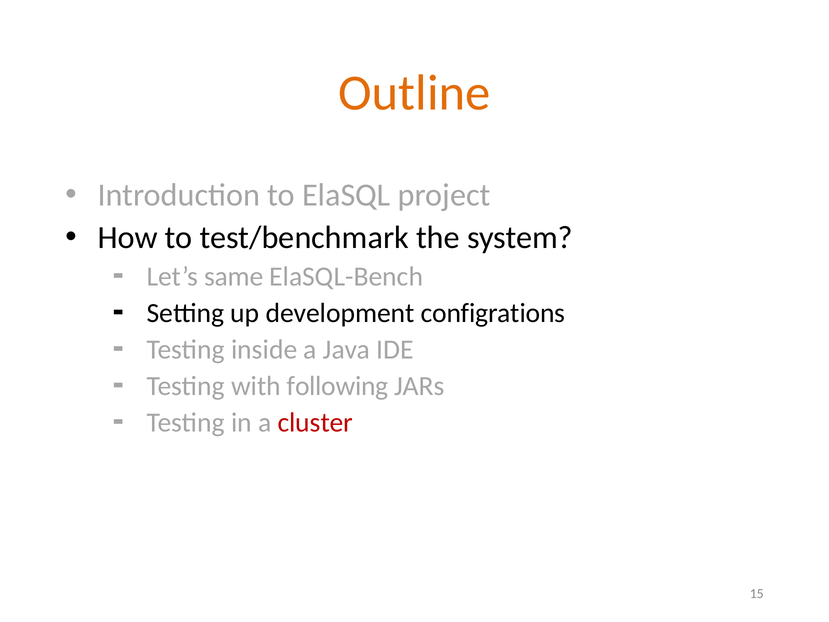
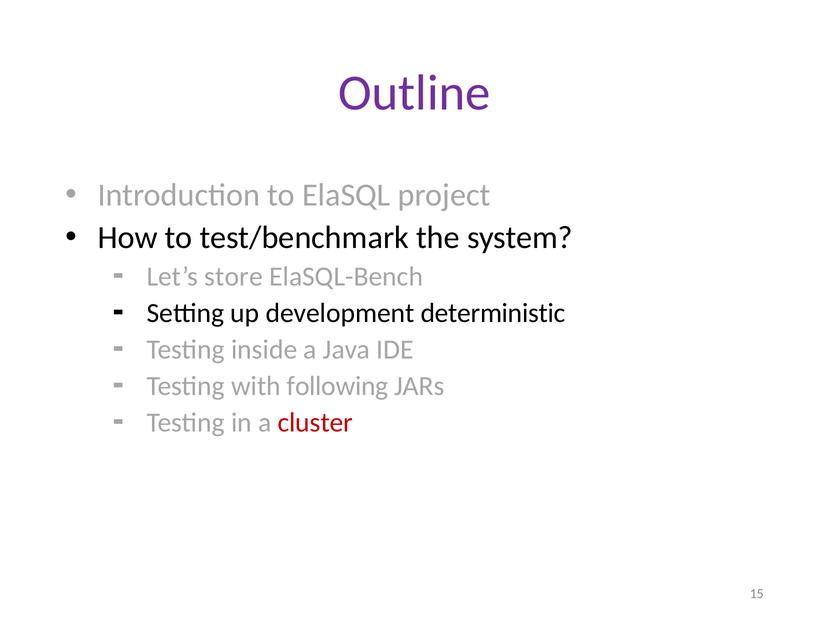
Outline colour: orange -> purple
same: same -> store
configrations: configrations -> deterministic
